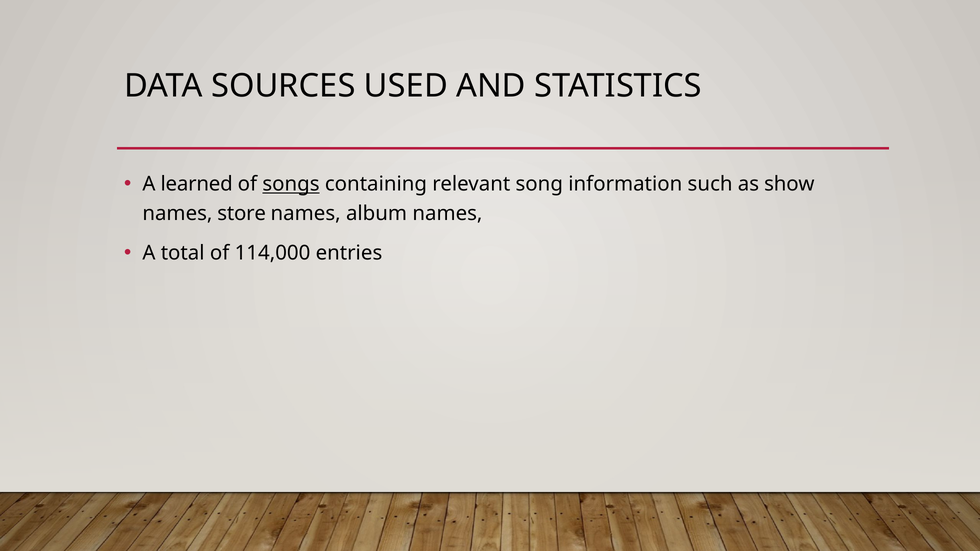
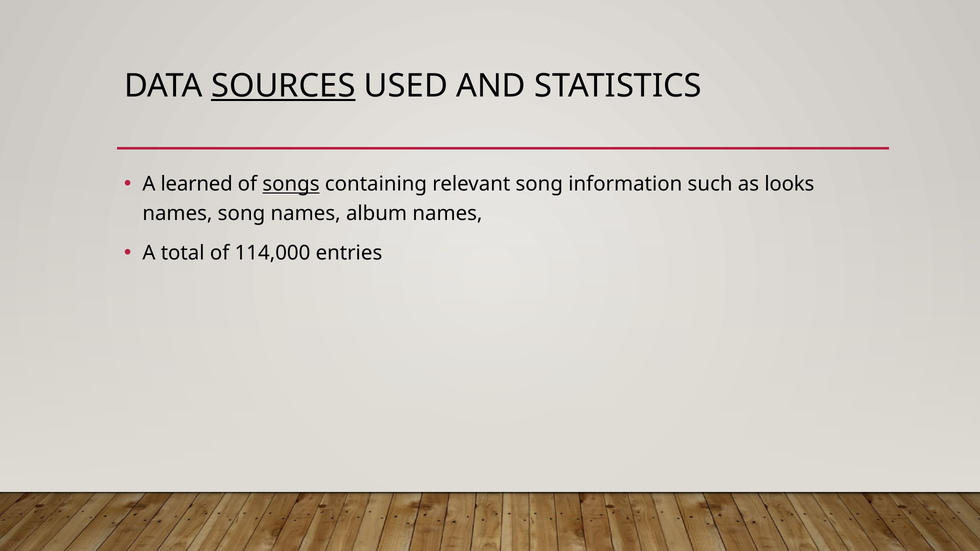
SOURCES underline: none -> present
show: show -> looks
names store: store -> song
